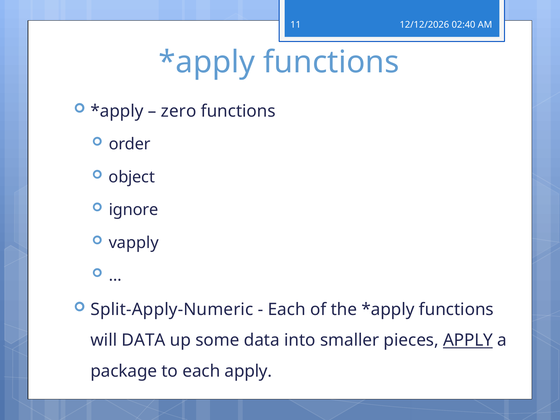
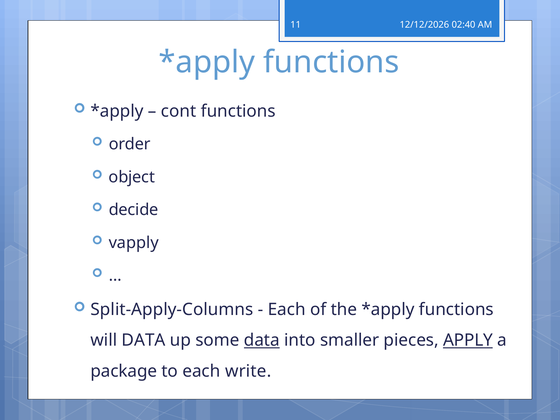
zero: zero -> cont
ignore: ignore -> decide
Split-Apply-Numeric: Split-Apply-Numeric -> Split-Apply-Columns
data at (262, 340) underline: none -> present
each apply: apply -> write
